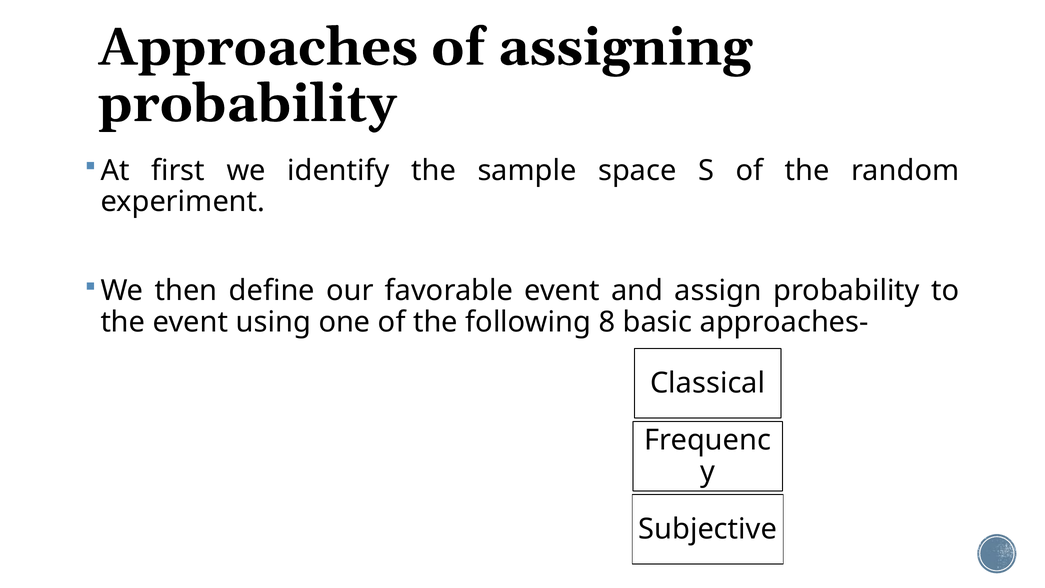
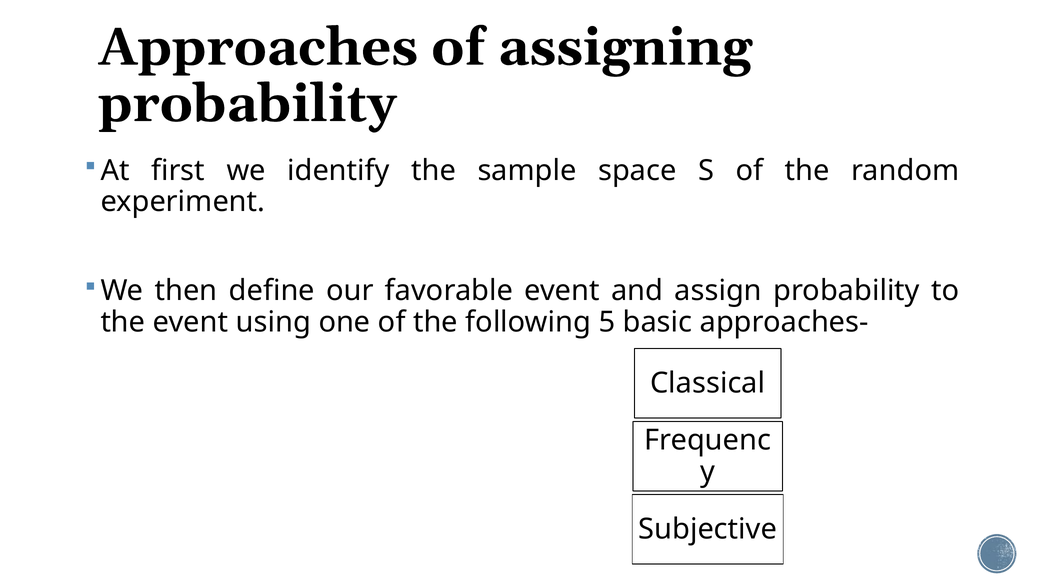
8: 8 -> 5
